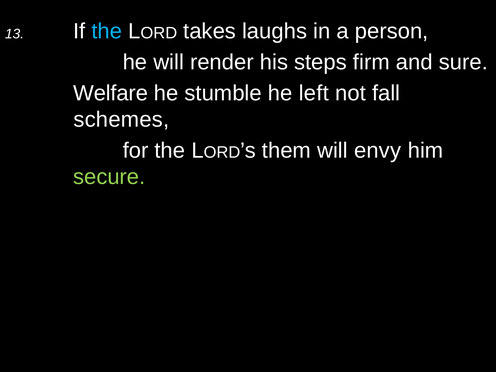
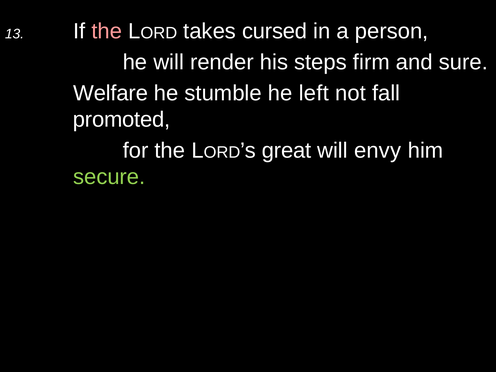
the at (107, 31) colour: light blue -> pink
laughs: laughs -> cursed
schemes: schemes -> promoted
them: them -> great
